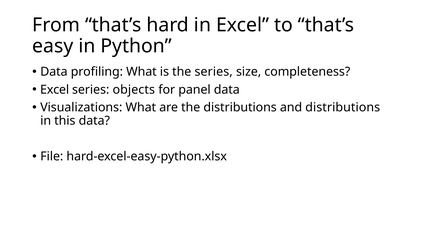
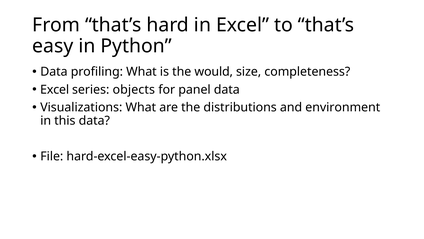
the series: series -> would
and distributions: distributions -> environment
